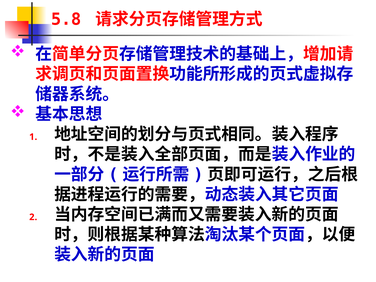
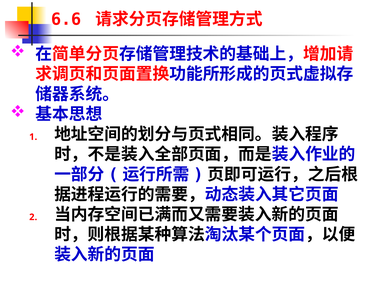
5.8: 5.8 -> 6.6
